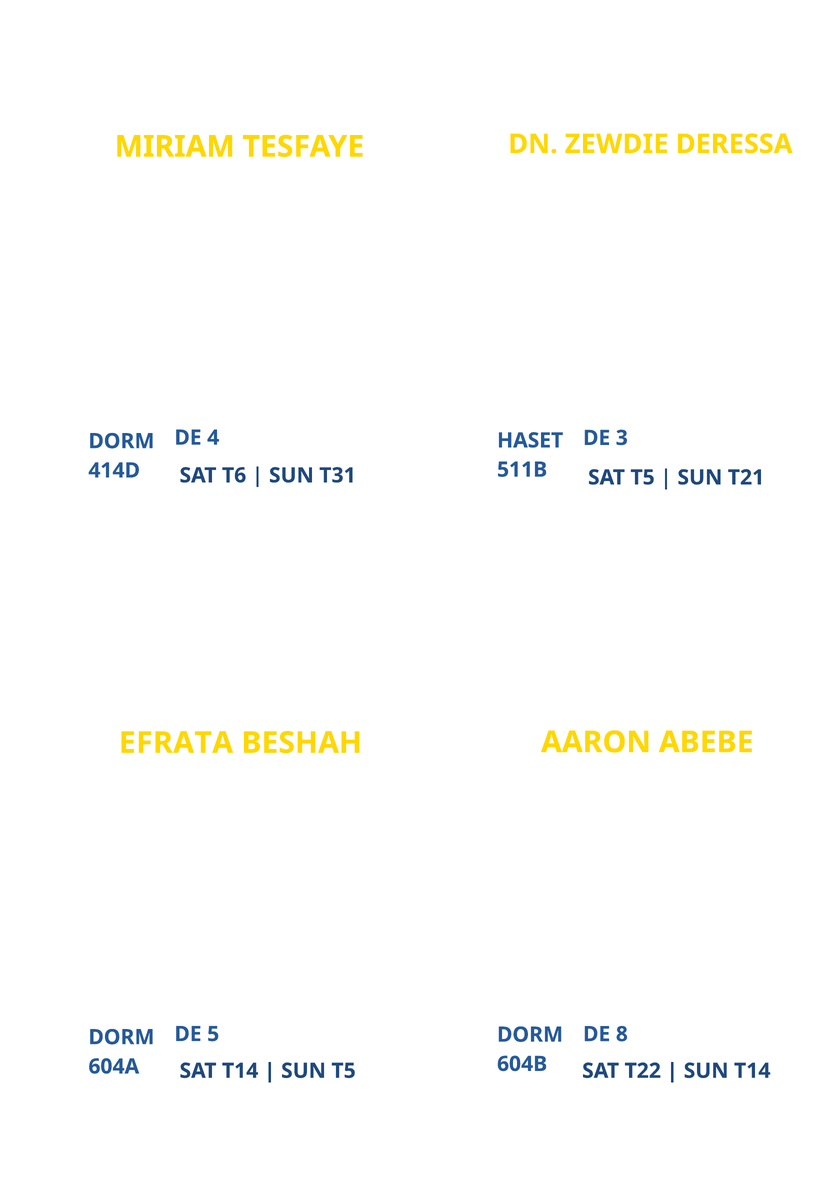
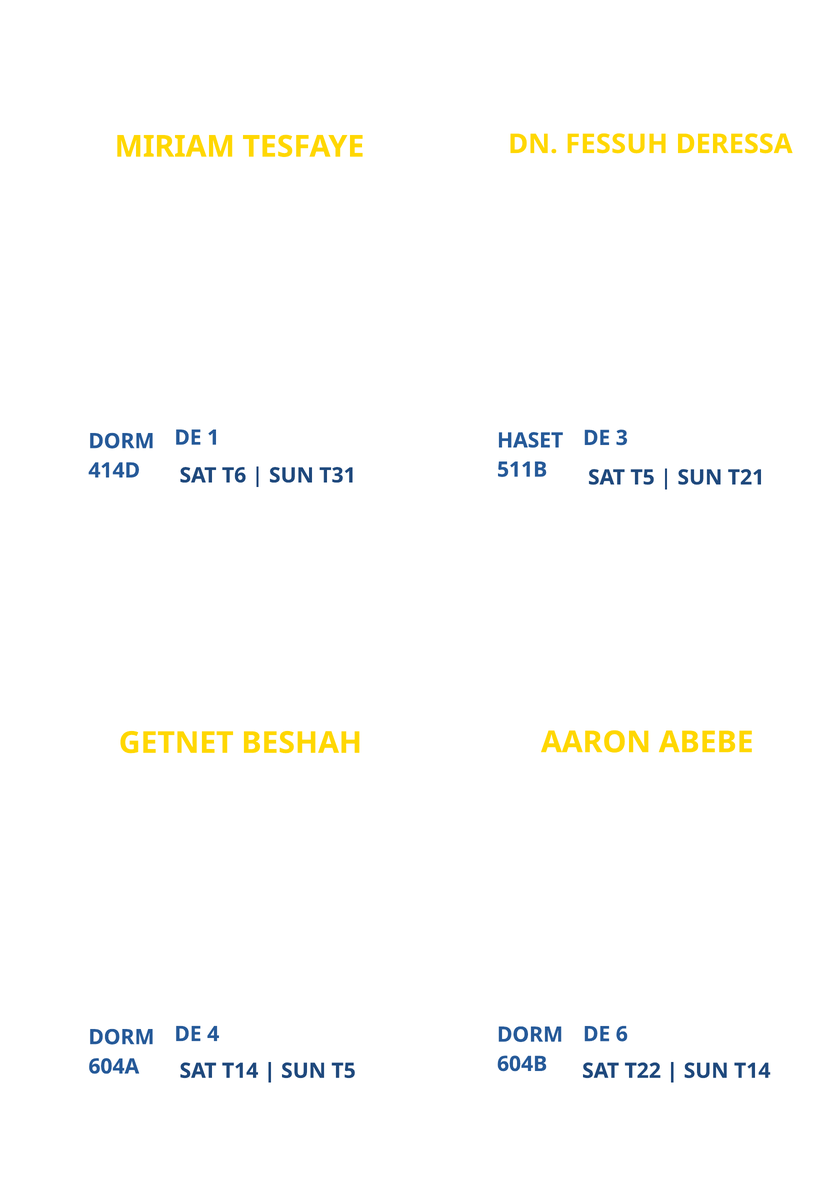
ZEWDIE: ZEWDIE -> FESSUH
4: 4 -> 1
EFRATA: EFRATA -> GETNET
5: 5 -> 4
8: 8 -> 6
